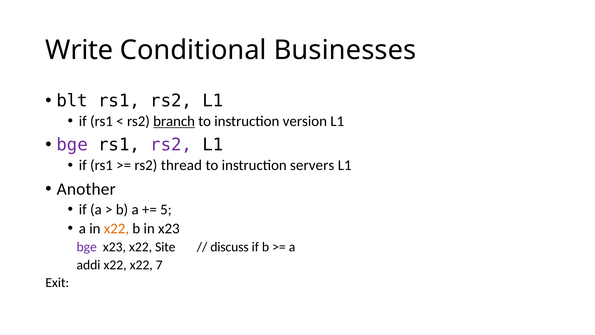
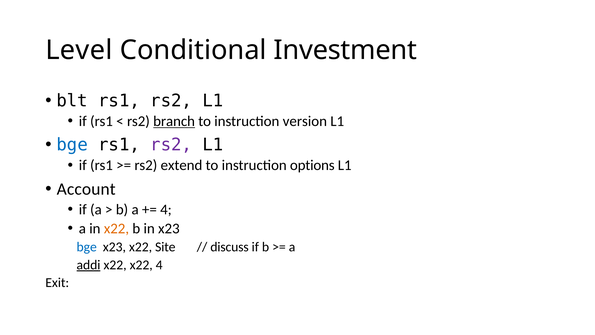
Write: Write -> Level
Businesses: Businesses -> Investment
bge at (72, 145) colour: purple -> blue
thread: thread -> extend
servers: servers -> options
Another: Another -> Account
5 at (166, 209): 5 -> 4
bge at (87, 247) colour: purple -> blue
addi underline: none -> present
x22 7: 7 -> 4
